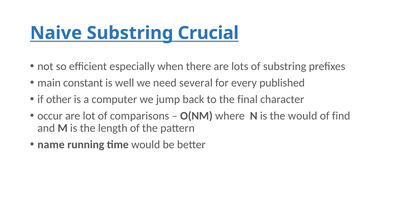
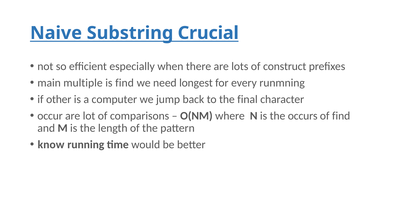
of substring: substring -> construct
constant: constant -> multiple
is well: well -> find
several: several -> longest
published: published -> runmning
the would: would -> occurs
name: name -> know
